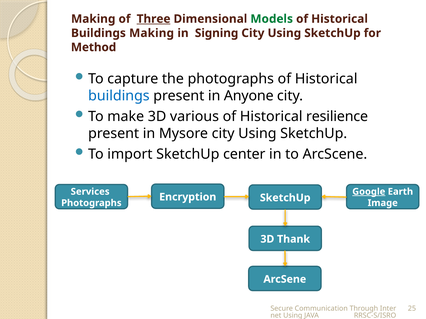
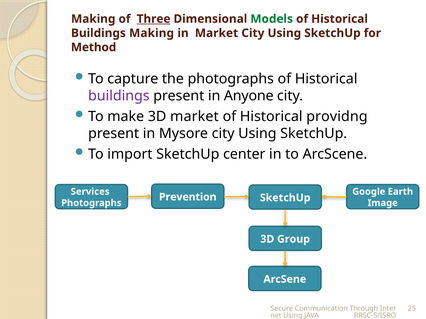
in Signing: Signing -> Market
buildings at (119, 96) colour: blue -> purple
3D various: various -> market
resilience: resilience -> providng
Google underline: present -> none
Encryption: Encryption -> Prevention
Thank: Thank -> Group
